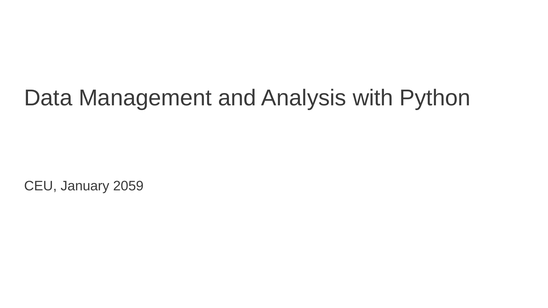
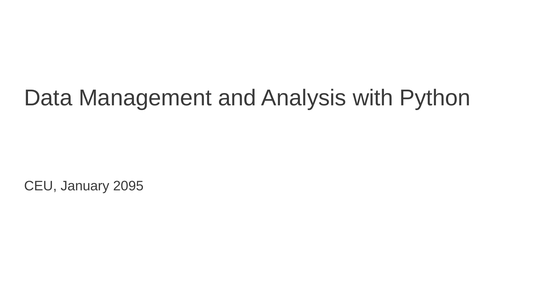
2059: 2059 -> 2095
